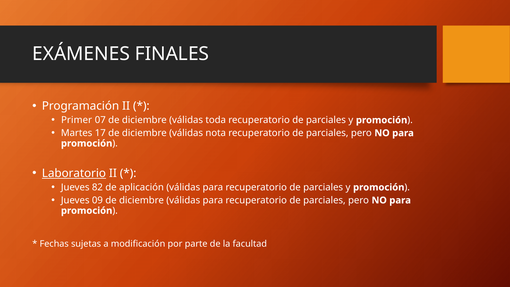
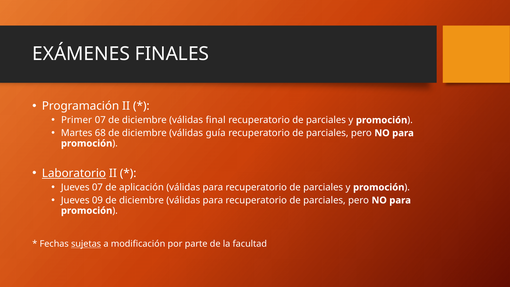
toda: toda -> final
17: 17 -> 68
nota: nota -> guía
Jueves 82: 82 -> 07
sujetas underline: none -> present
